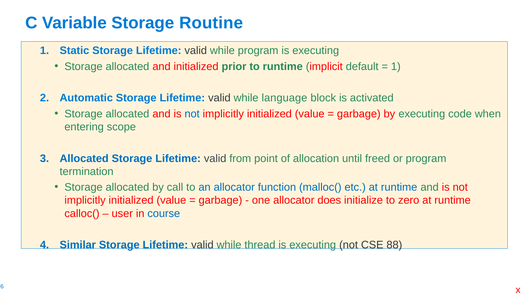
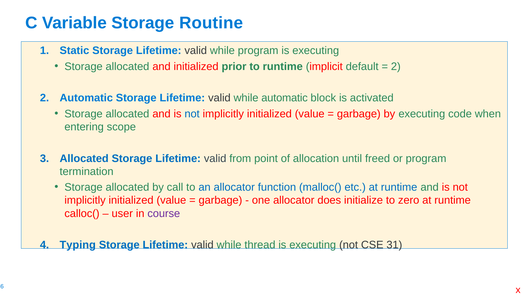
1 at (396, 66): 1 -> 2
while language: language -> automatic
course colour: blue -> purple
Similar: Similar -> Typing
88: 88 -> 31
